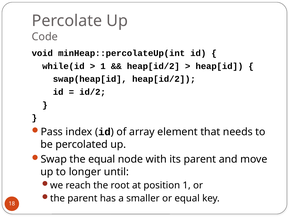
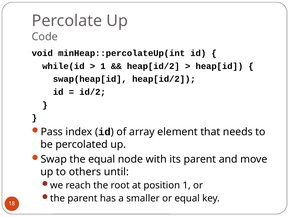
longer: longer -> others
